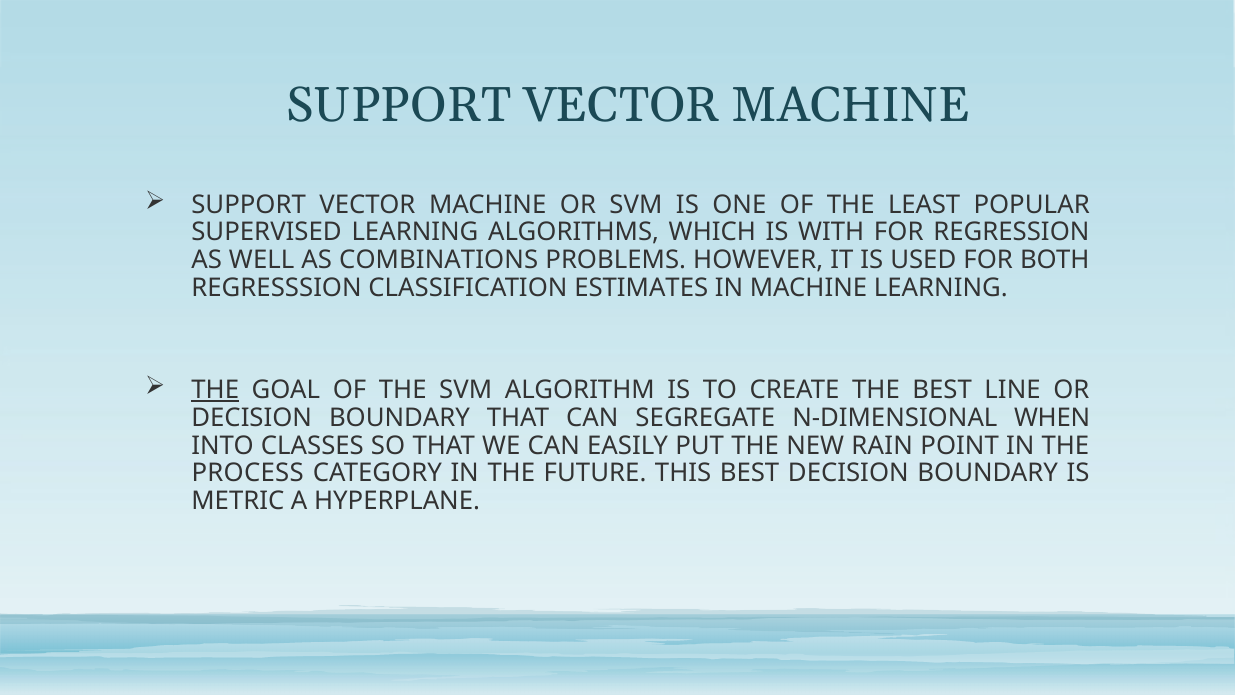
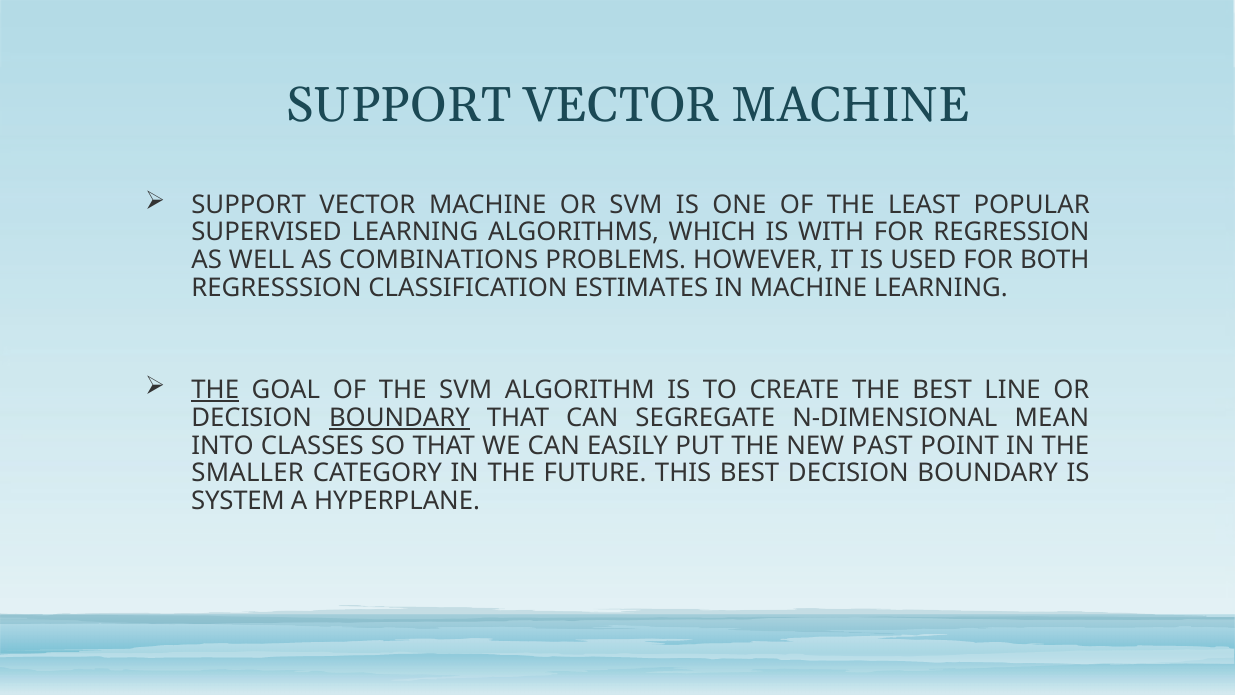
BOUNDARY at (399, 418) underline: none -> present
WHEN: WHEN -> MEAN
RAIN: RAIN -> PAST
PROCESS: PROCESS -> SMALLER
METRIC: METRIC -> SYSTEM
